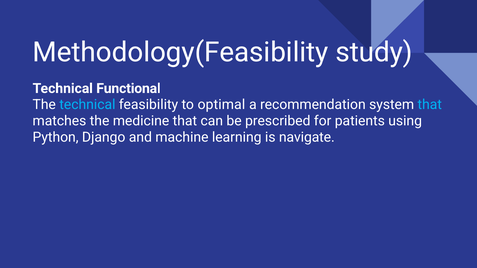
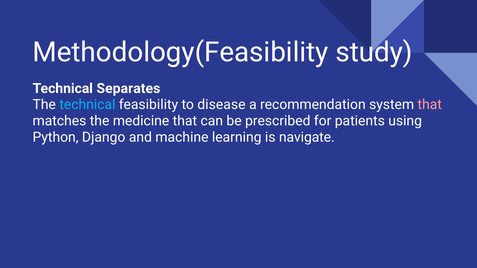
Functional: Functional -> Separates
optimal: optimal -> disease
that at (430, 105) colour: light blue -> pink
